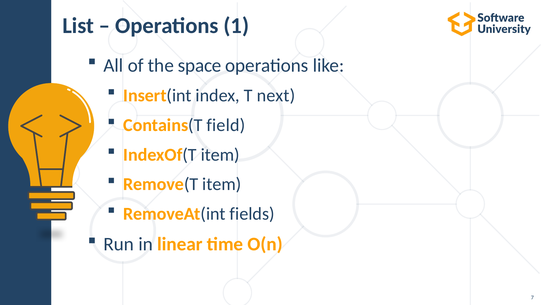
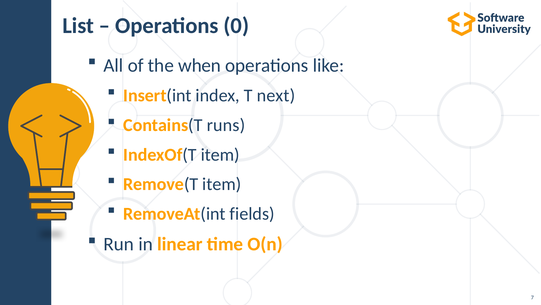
1: 1 -> 0
space: space -> when
field: field -> runs
